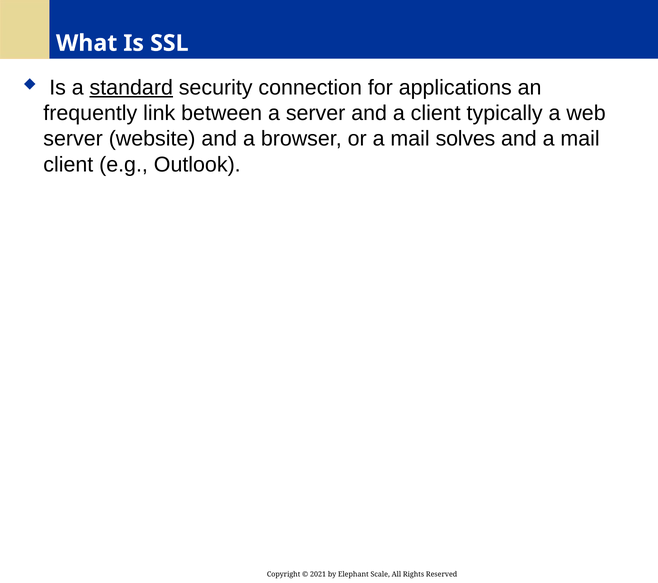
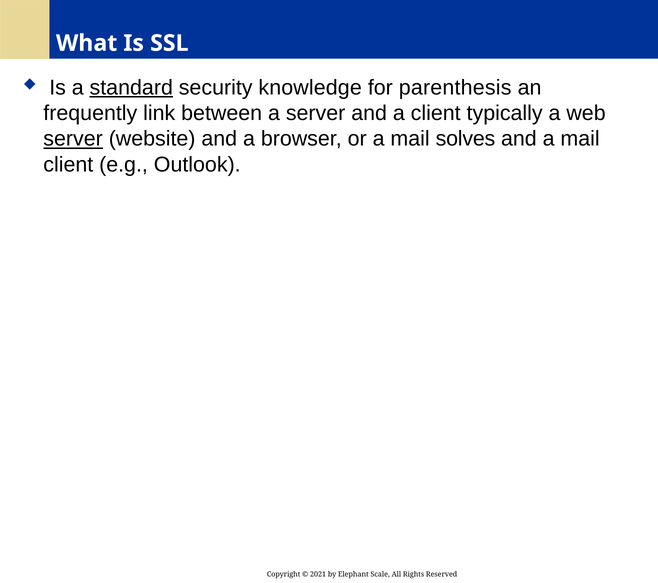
connection: connection -> knowledge
applications: applications -> parenthesis
server at (73, 139) underline: none -> present
